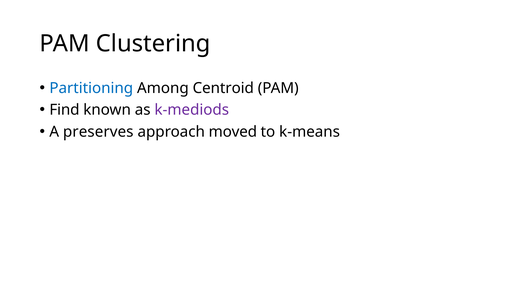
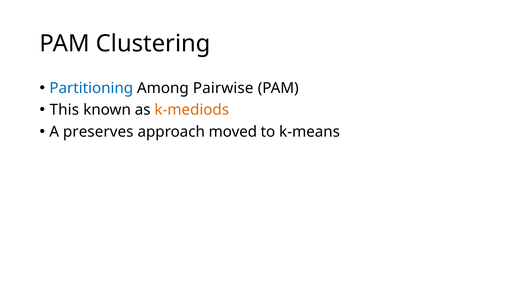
Centroid: Centroid -> Pairwise
Find: Find -> This
k-mediods colour: purple -> orange
